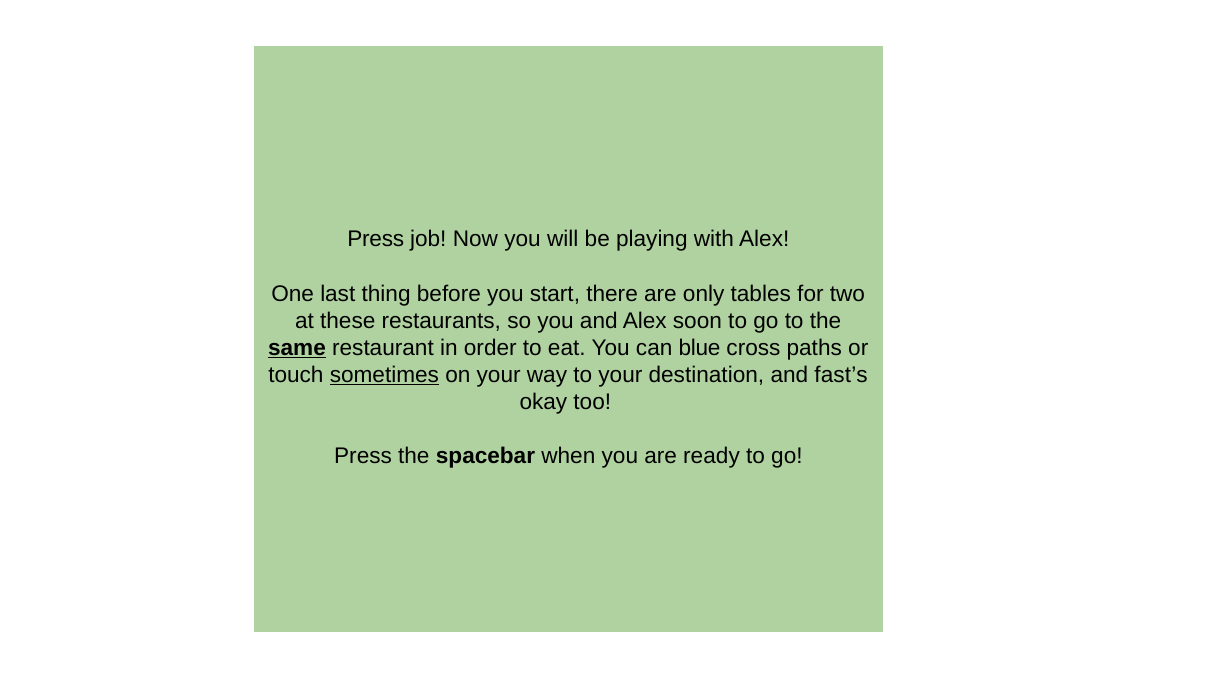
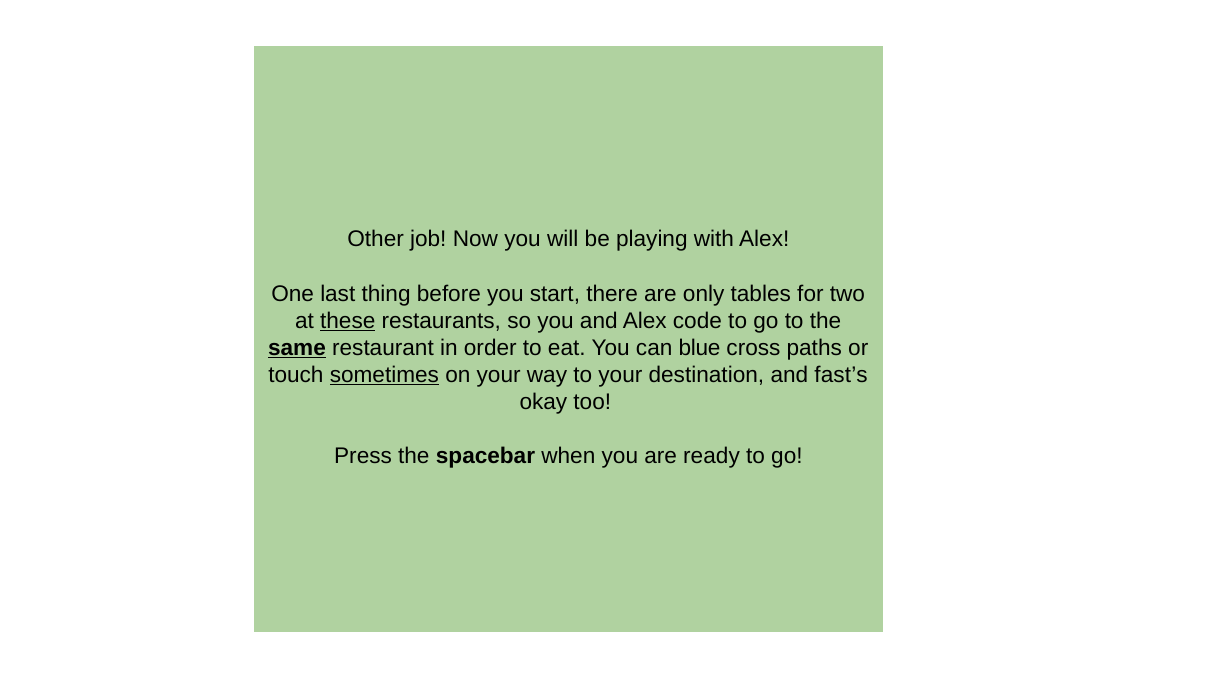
Press at (376, 240): Press -> Other
these underline: none -> present
soon: soon -> code
